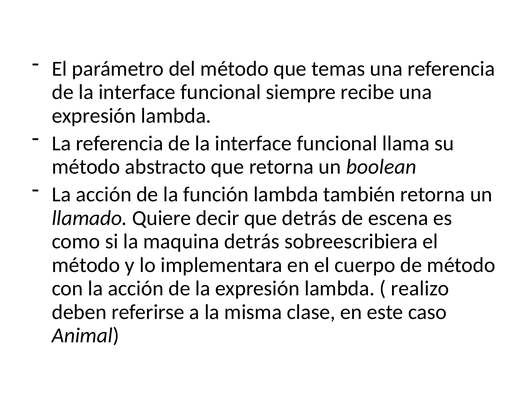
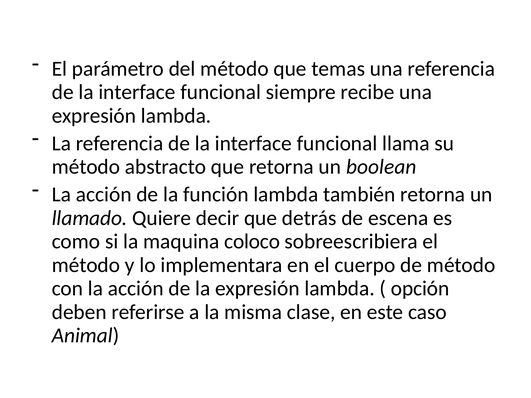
maquina detrás: detrás -> coloco
realizo: realizo -> opción
